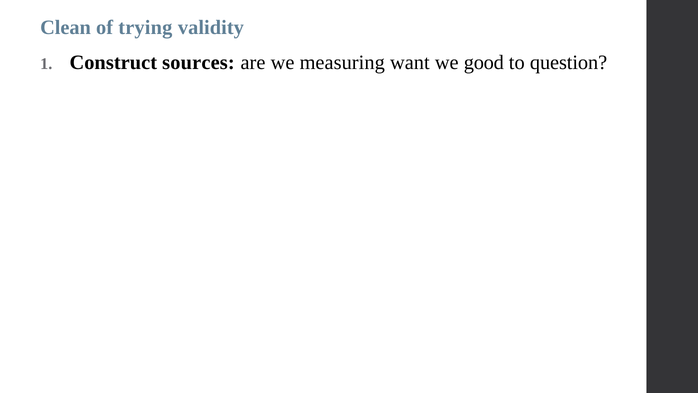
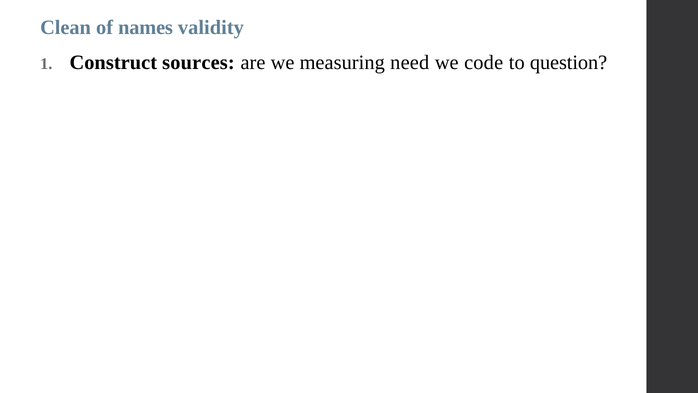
trying: trying -> names
want: want -> need
good: good -> code
